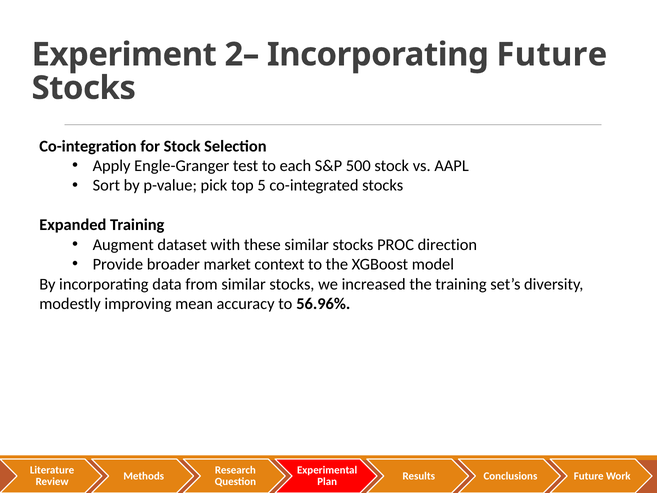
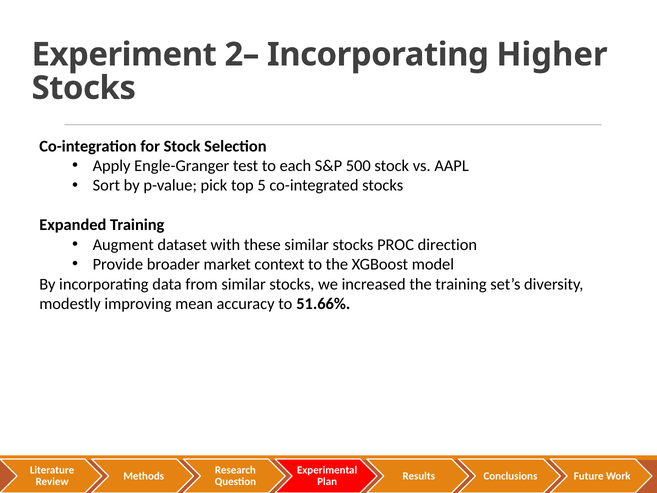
Incorporating Future: Future -> Higher
56.96%: 56.96% -> 51.66%
